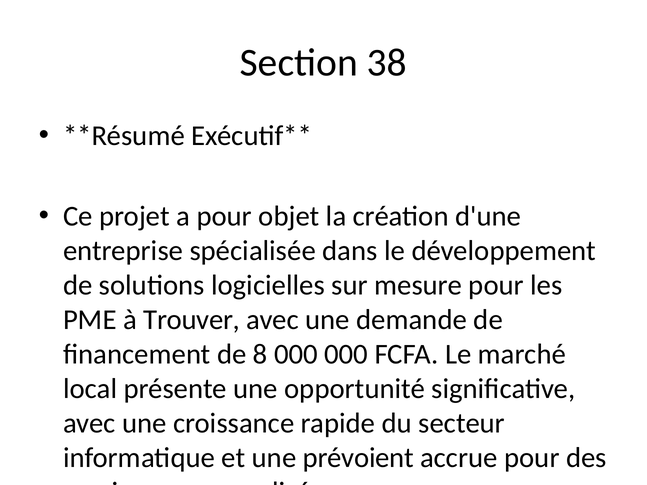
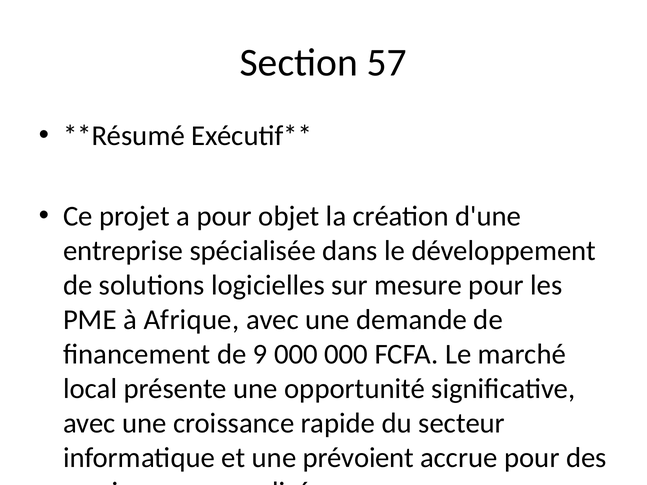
38: 38 -> 57
Trouver: Trouver -> Afrique
8: 8 -> 9
